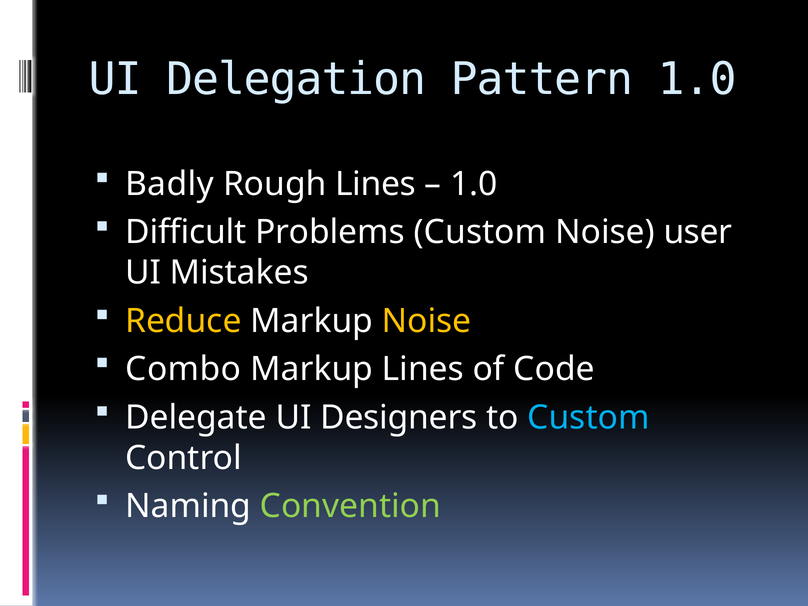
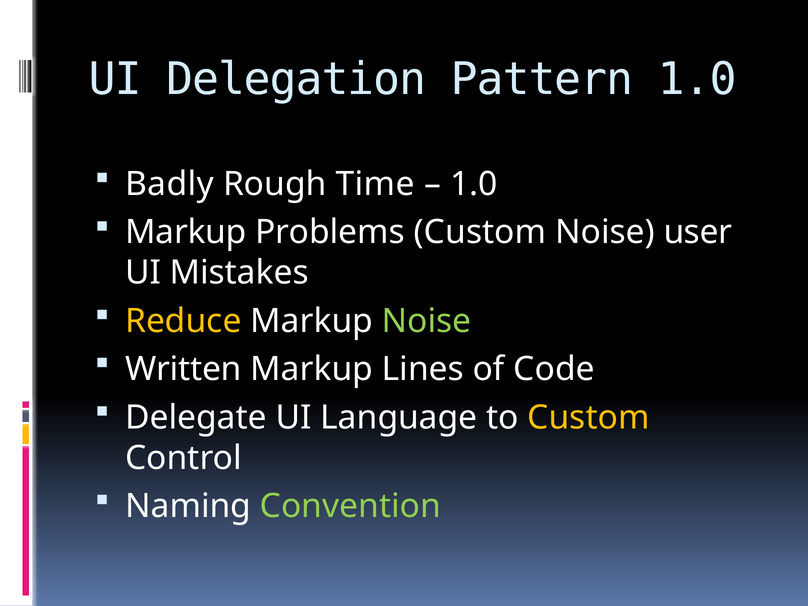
Rough Lines: Lines -> Time
Difficult at (186, 232): Difficult -> Markup
Noise at (427, 321) colour: yellow -> light green
Combo: Combo -> Written
Designers: Designers -> Language
Custom at (588, 418) colour: light blue -> yellow
